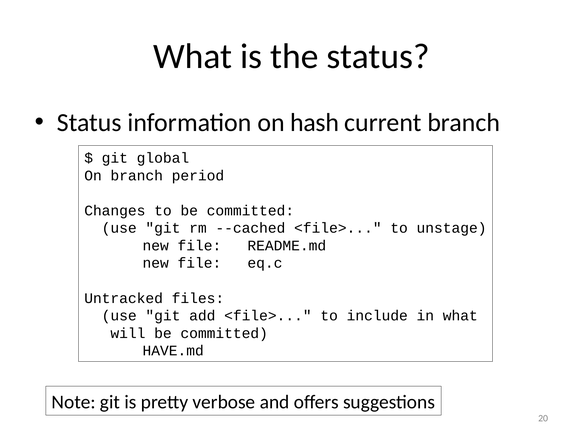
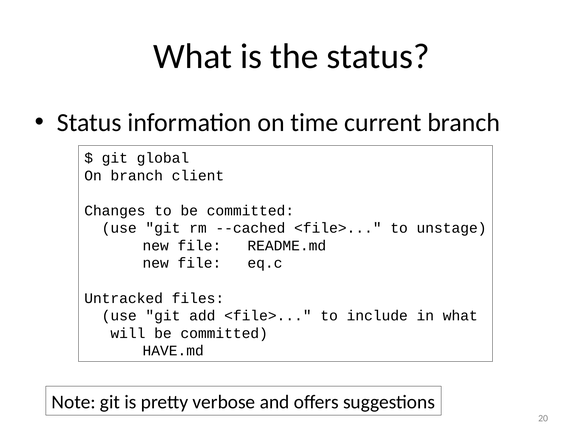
hash: hash -> time
period: period -> client
